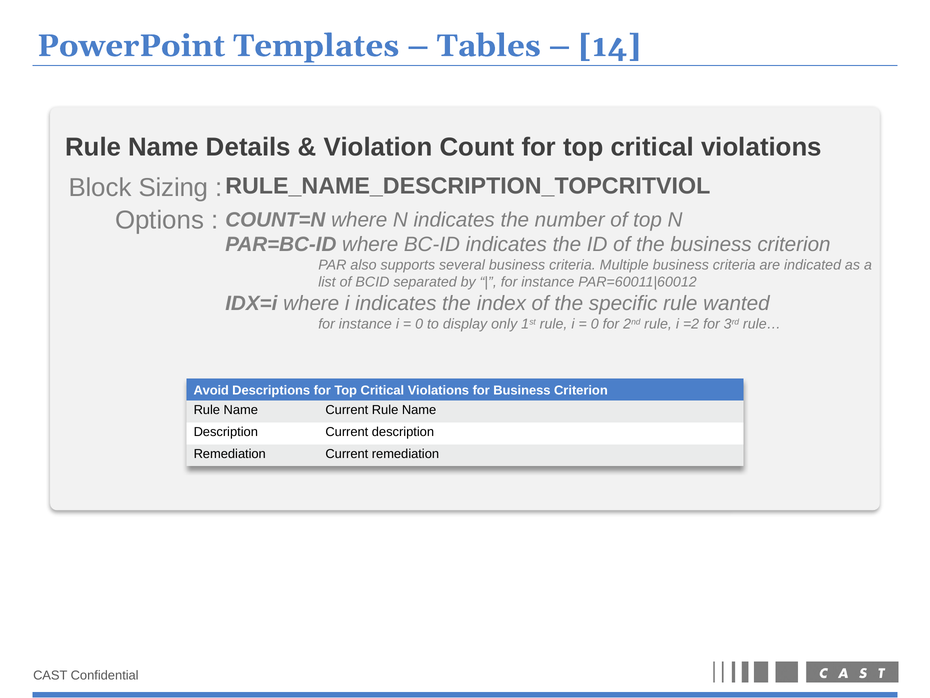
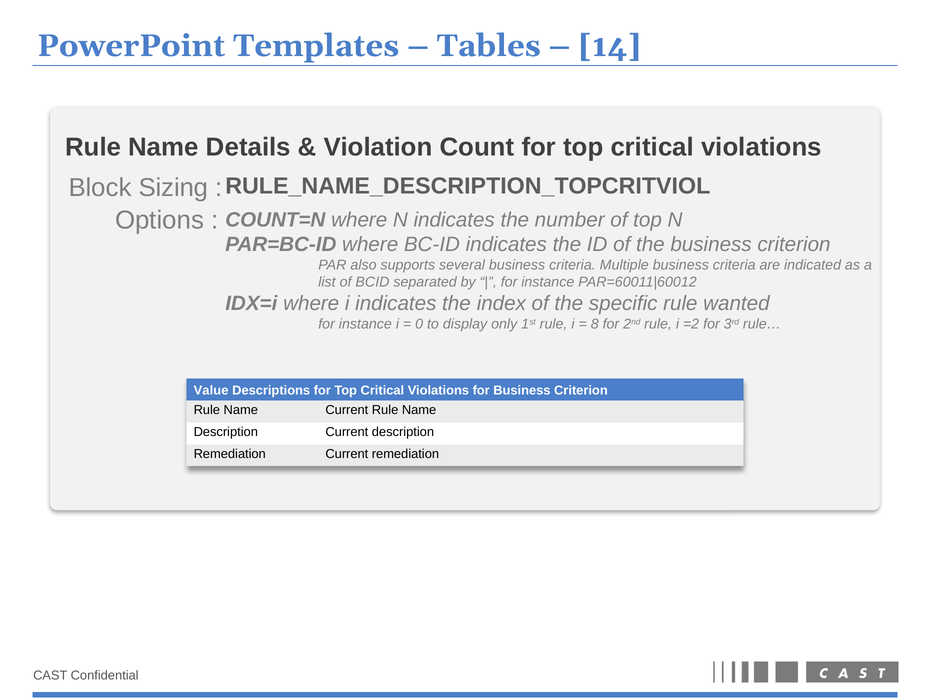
0 at (595, 324): 0 -> 8
Avoid: Avoid -> Value
